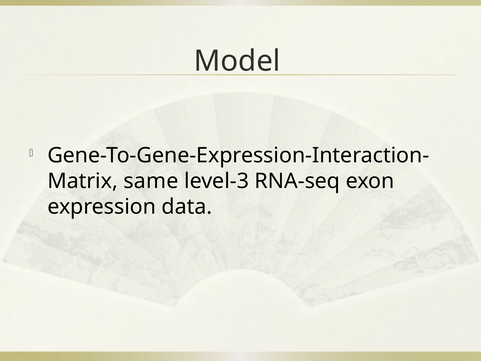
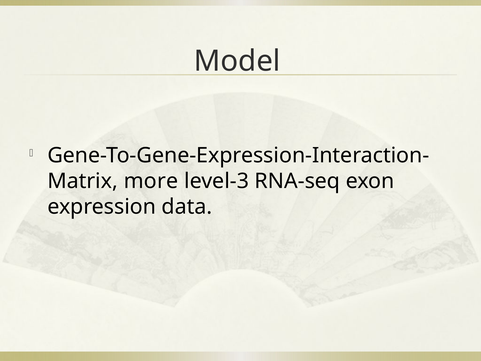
same: same -> more
